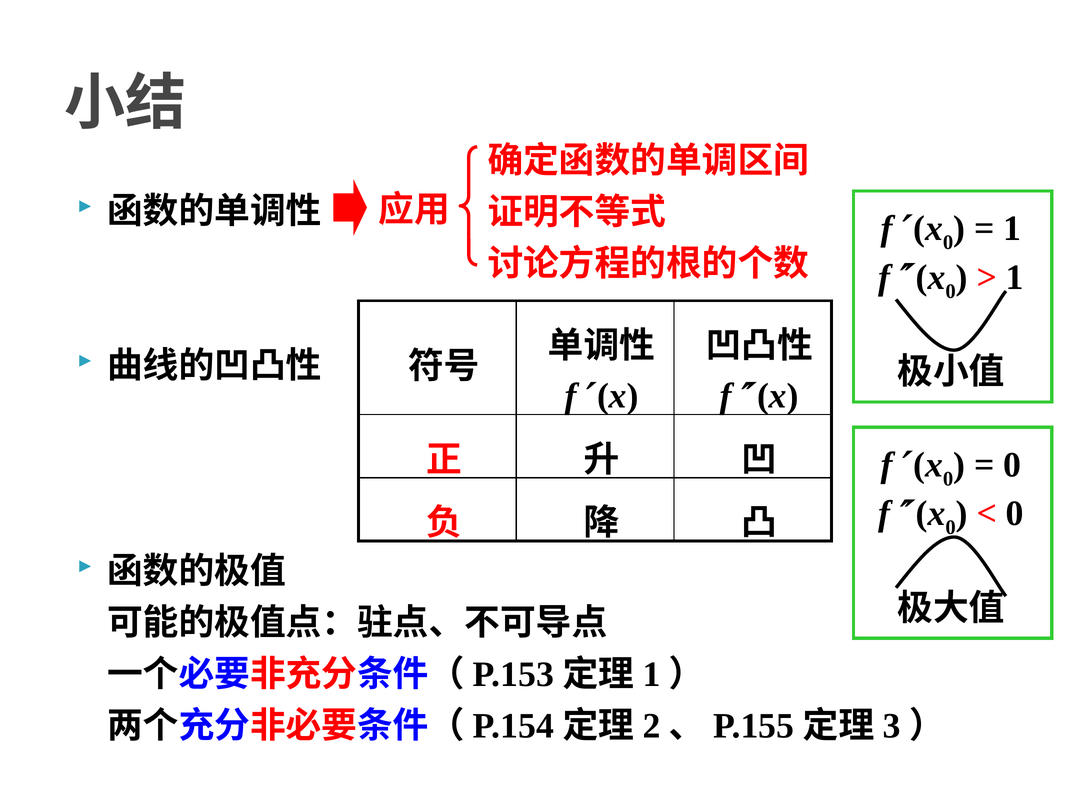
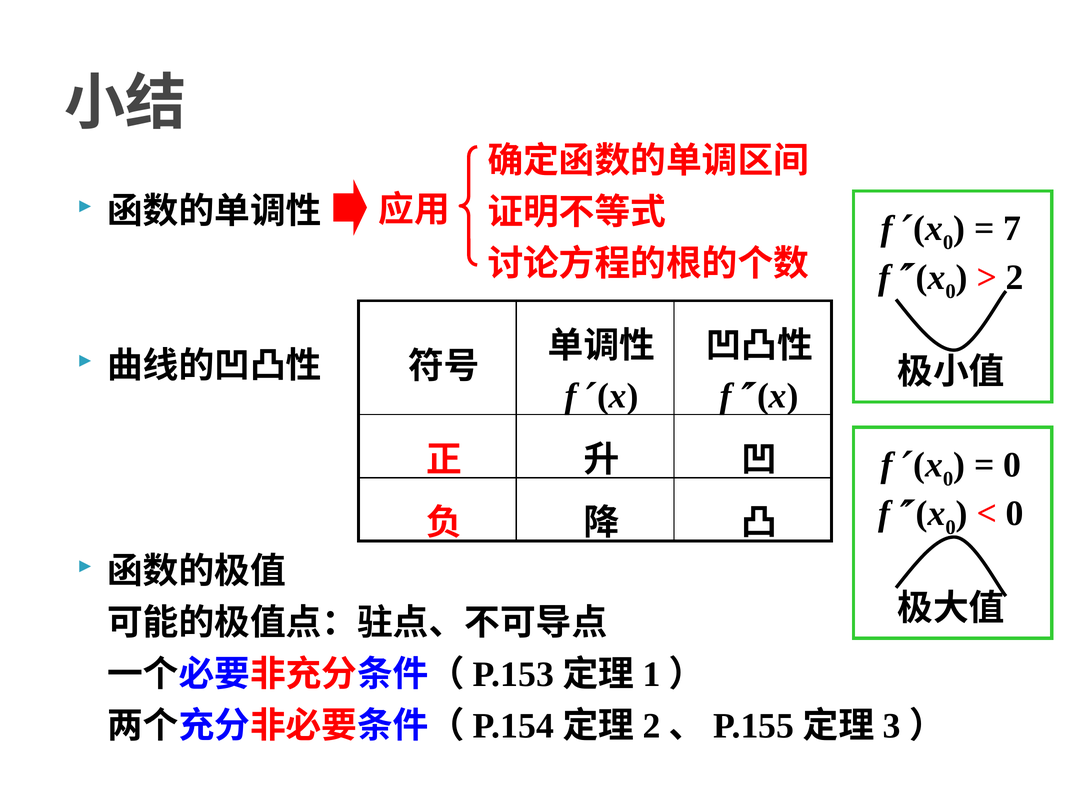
1 at (1012, 229): 1 -> 7
1 at (1015, 277): 1 -> 2
